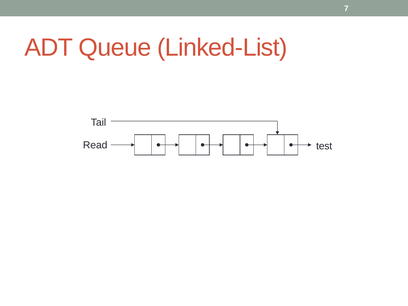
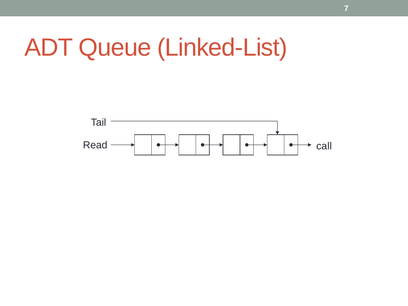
test: test -> call
